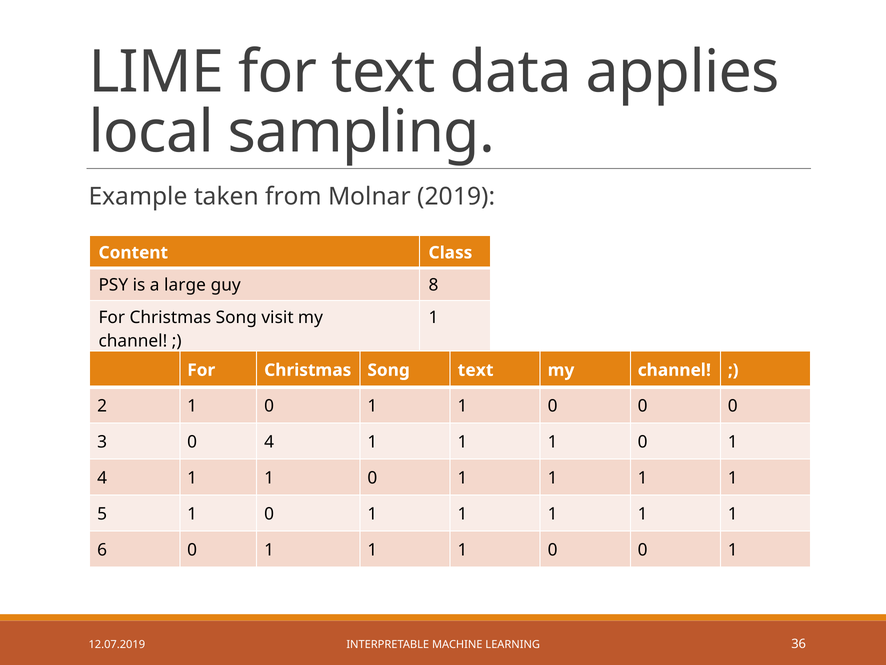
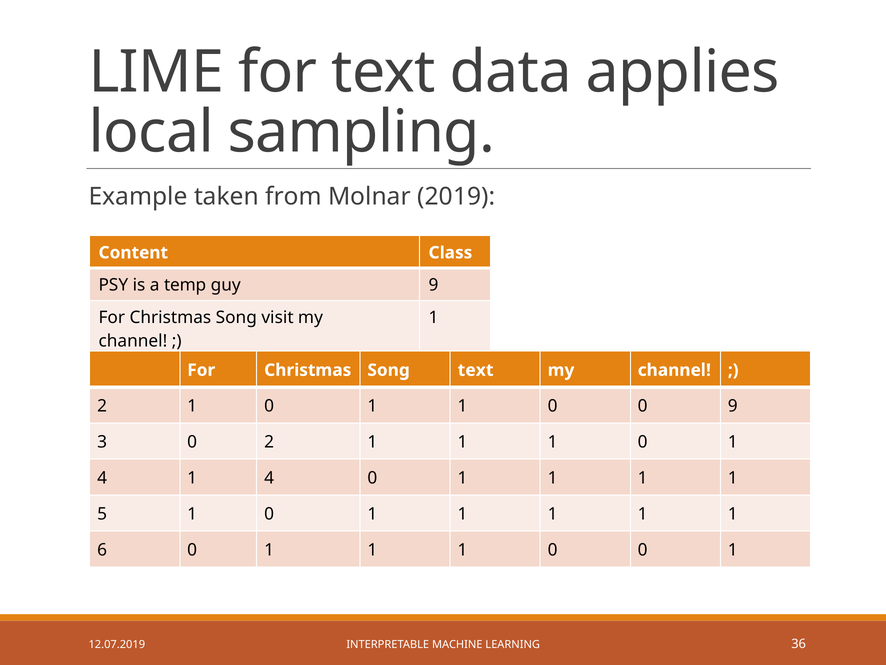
large: large -> temp
guy 8: 8 -> 9
0 0 0: 0 -> 9
0 4: 4 -> 2
1 at (269, 478): 1 -> 4
